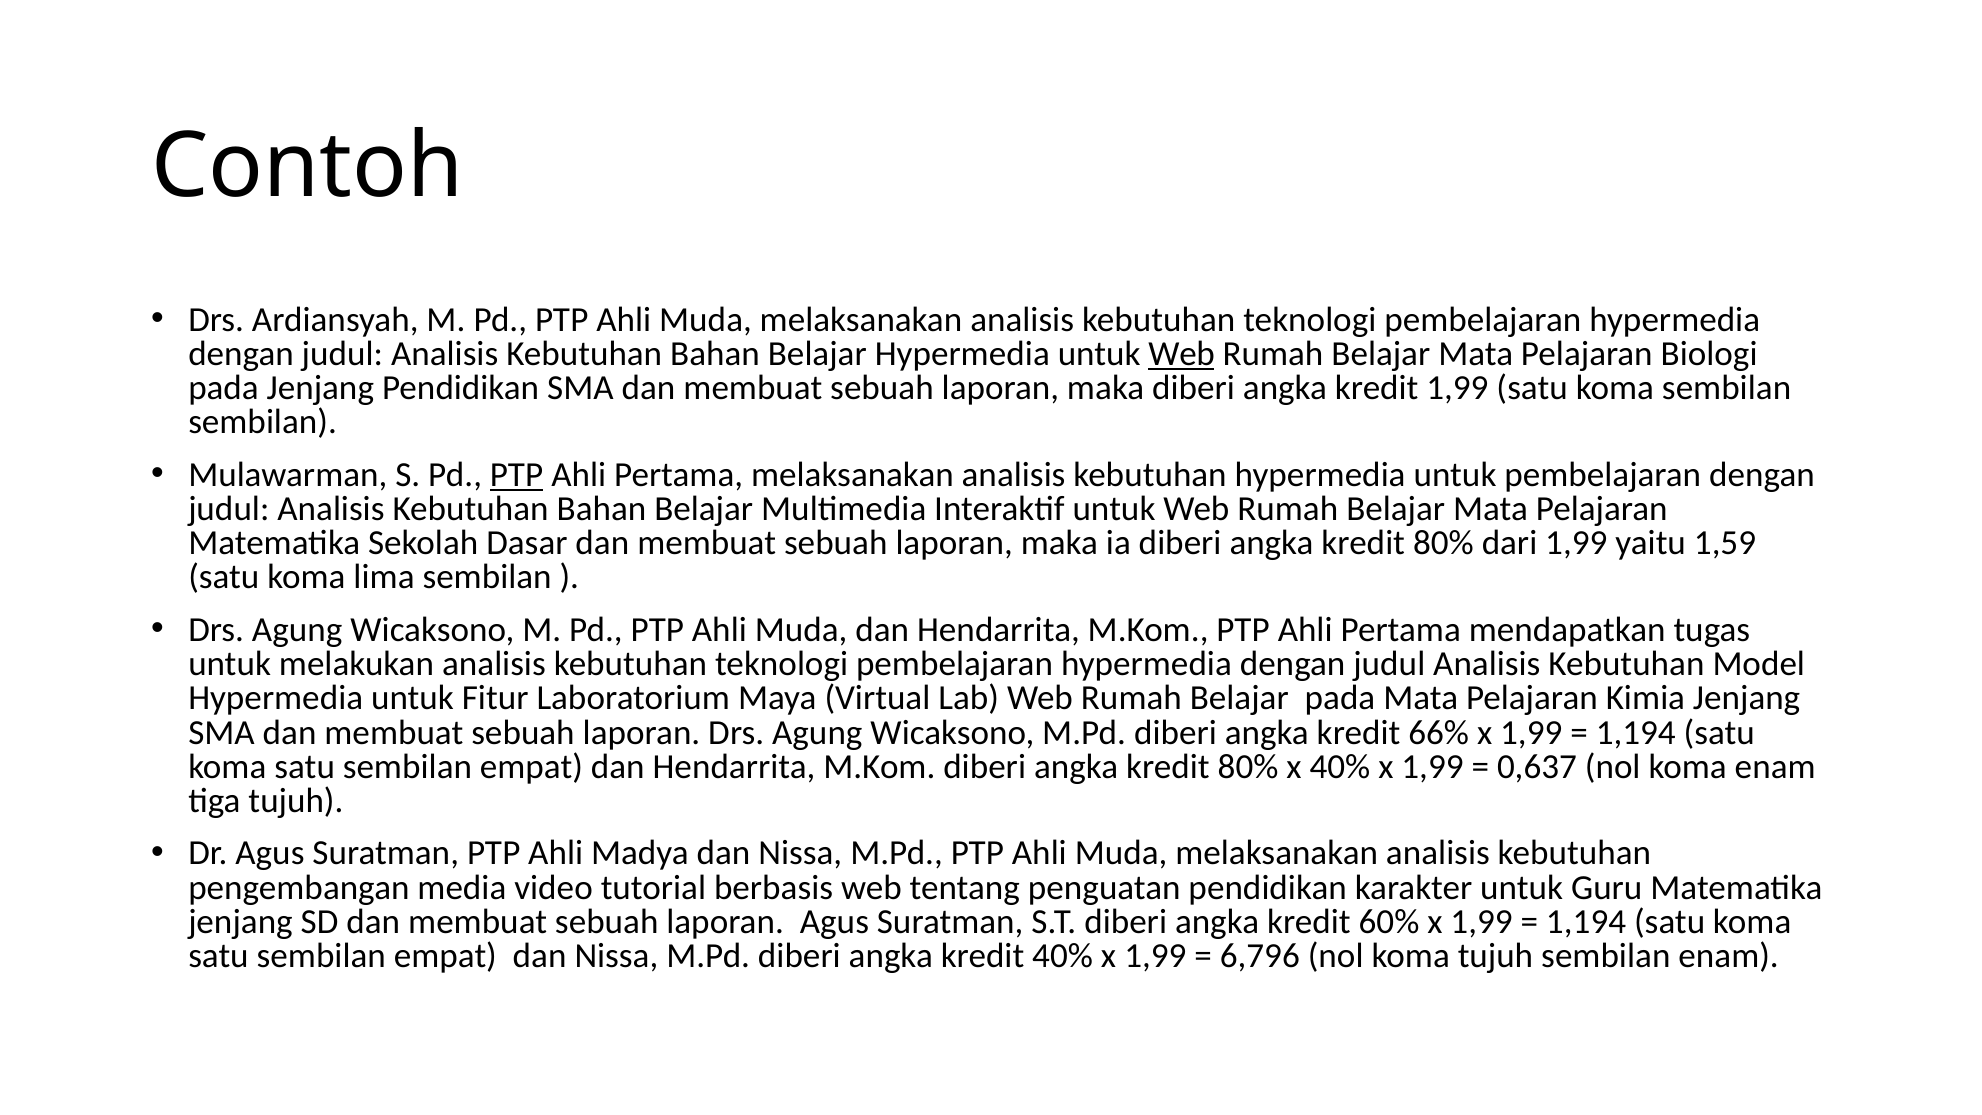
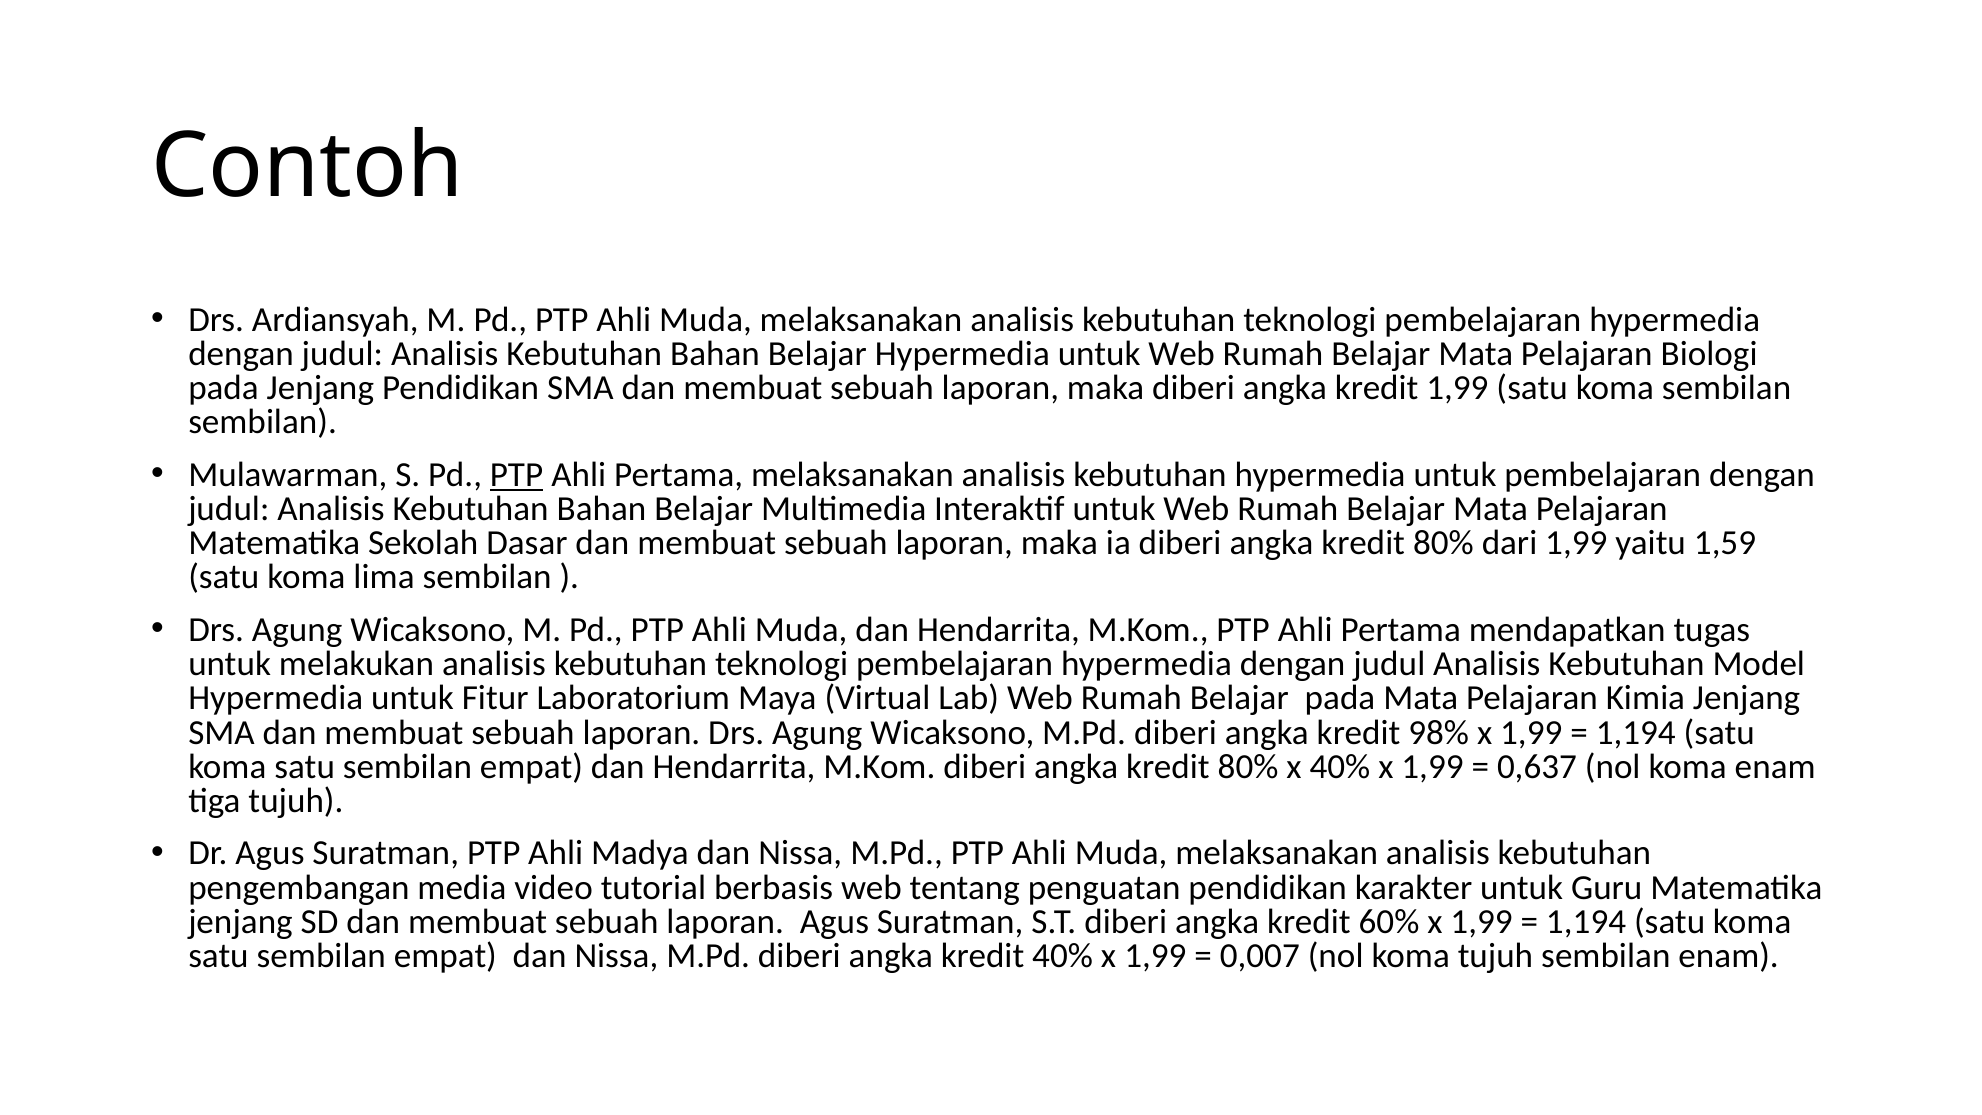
Web at (1182, 354) underline: present -> none
66%: 66% -> 98%
6,796: 6,796 -> 0,007
